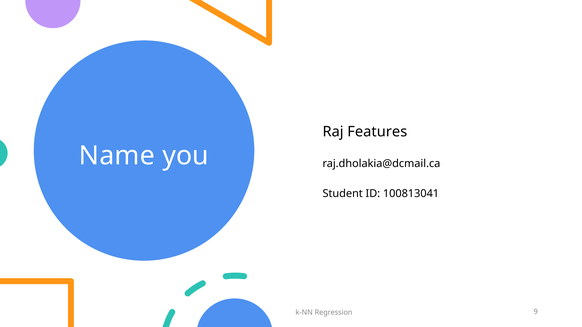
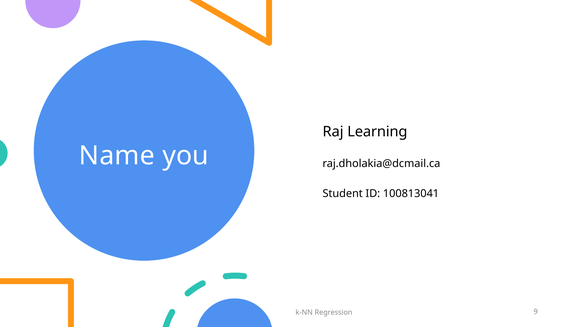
Features: Features -> Learning
